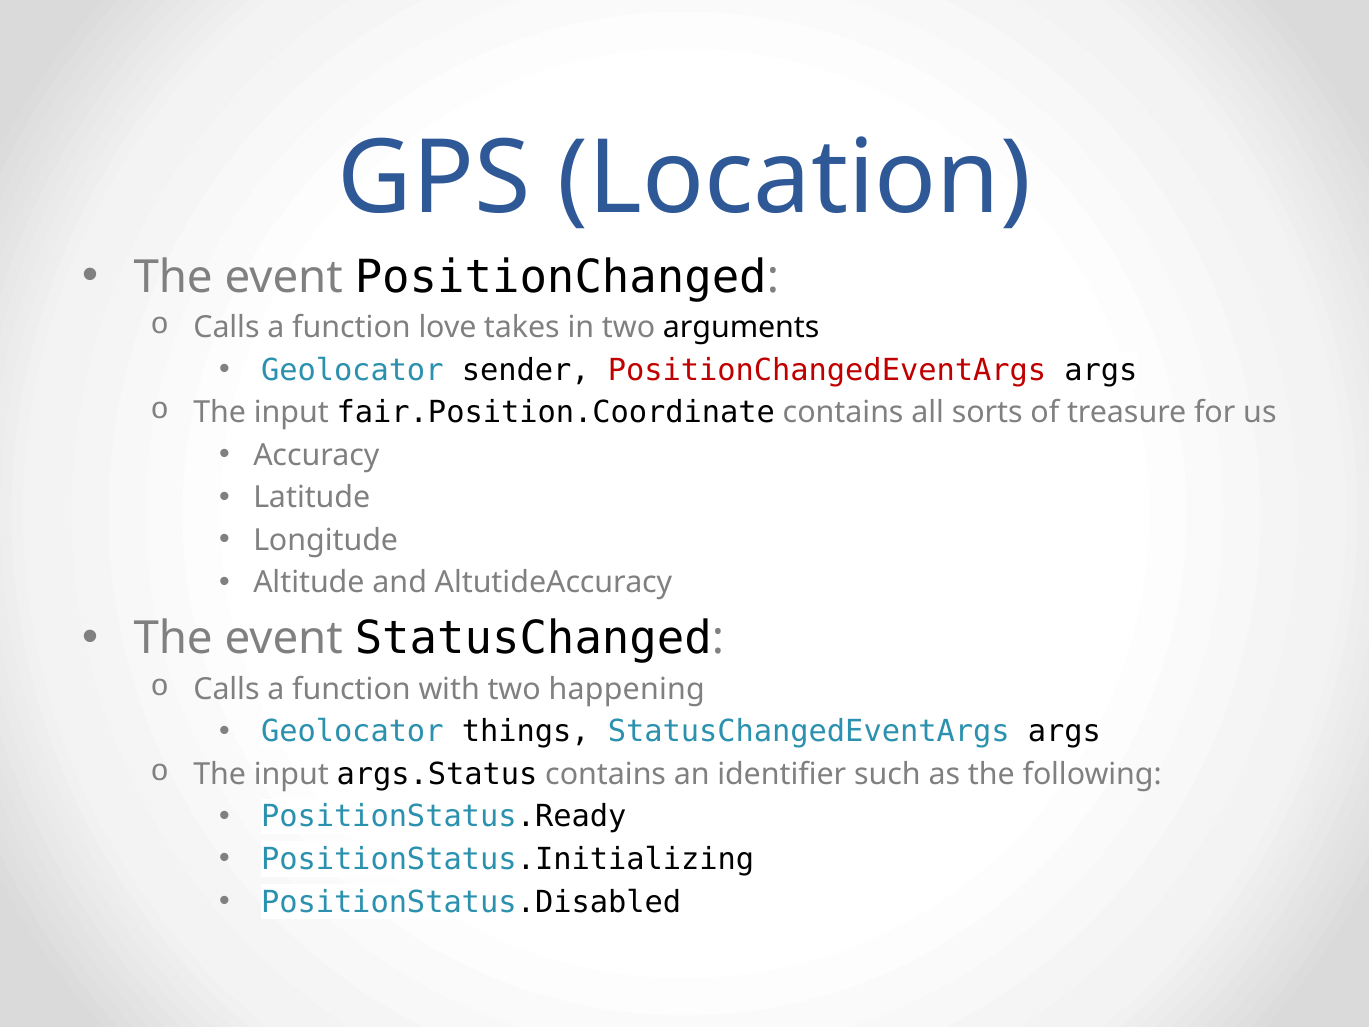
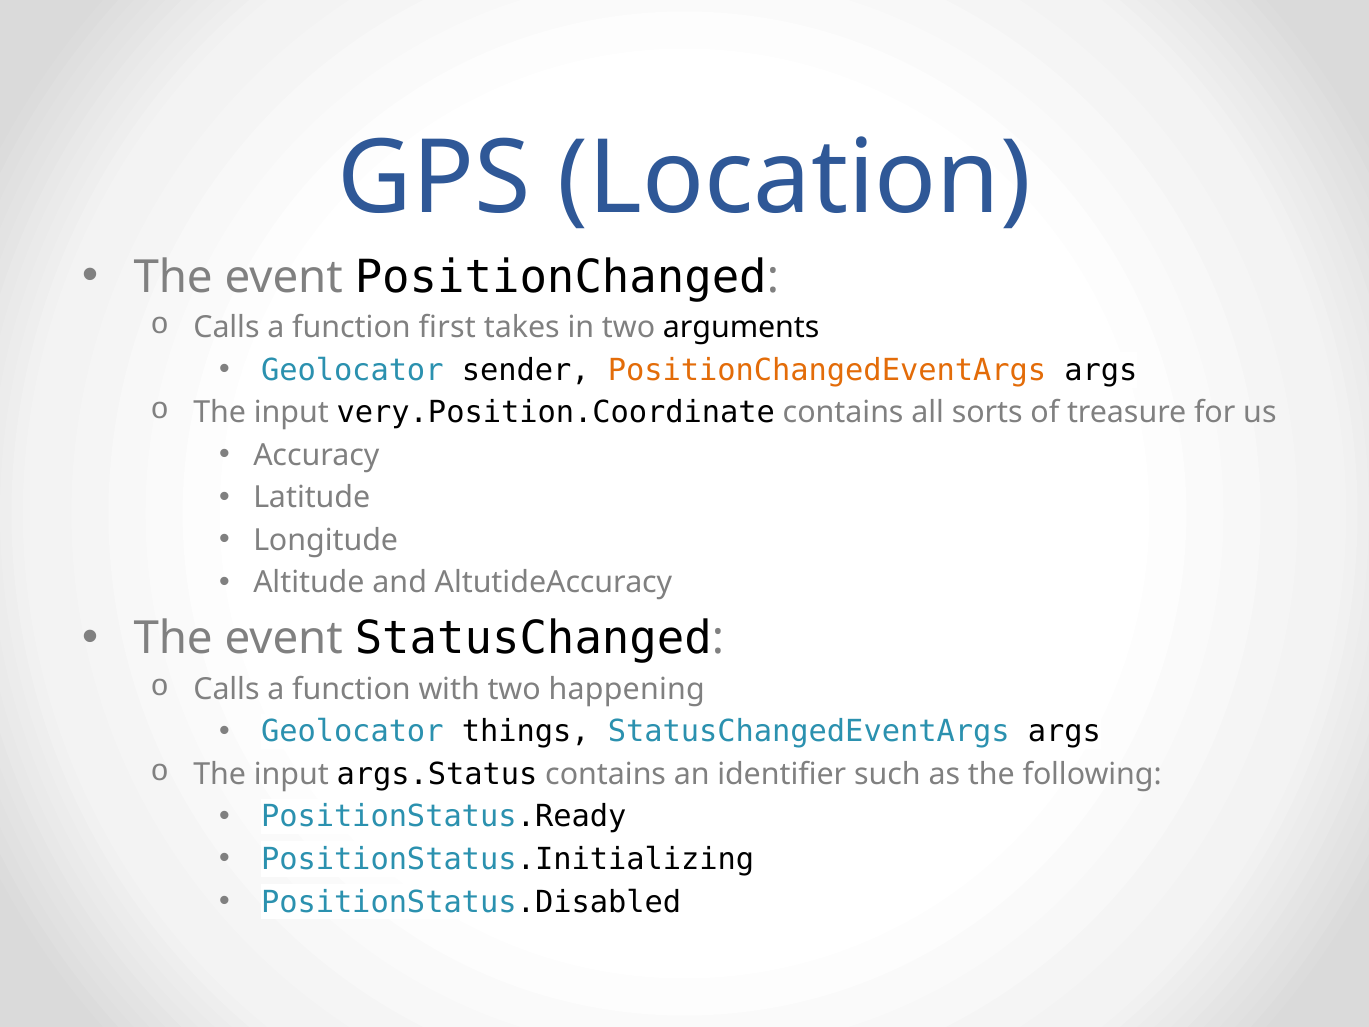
love: love -> first
PositionChangedEventArgs colour: red -> orange
fair.Position.Coordinate: fair.Position.Coordinate -> very.Position.Coordinate
